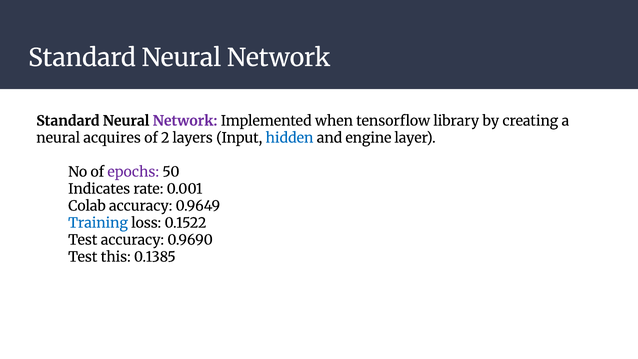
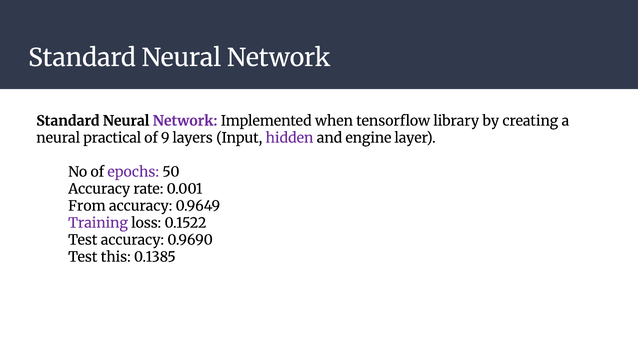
acquires: acquires -> practical
2: 2 -> 9
hidden colour: blue -> purple
Indicates at (99, 189): Indicates -> Accuracy
Colab: Colab -> From
Training colour: blue -> purple
